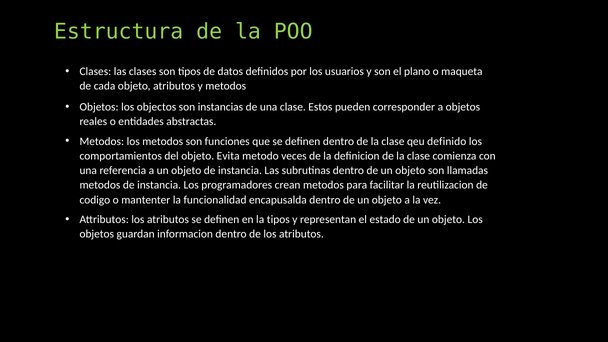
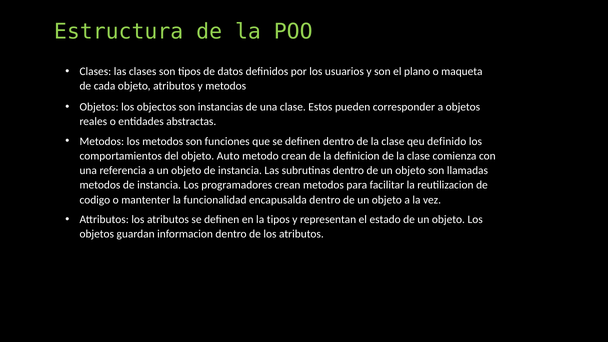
Evita: Evita -> Auto
metodo veces: veces -> crean
